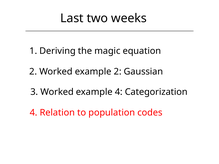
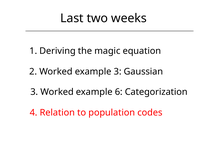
example 2: 2 -> 3
example 4: 4 -> 6
